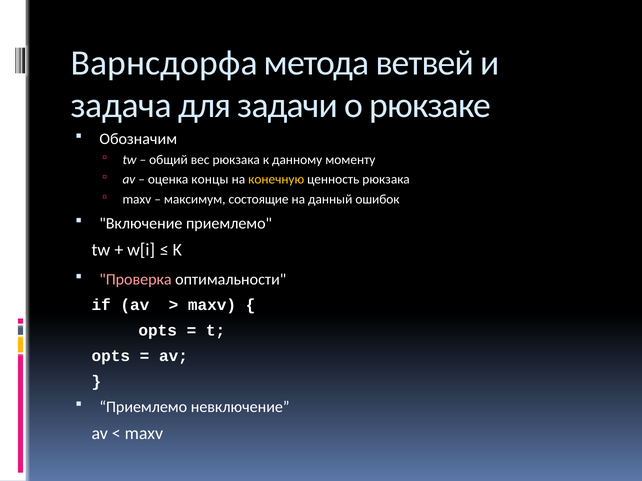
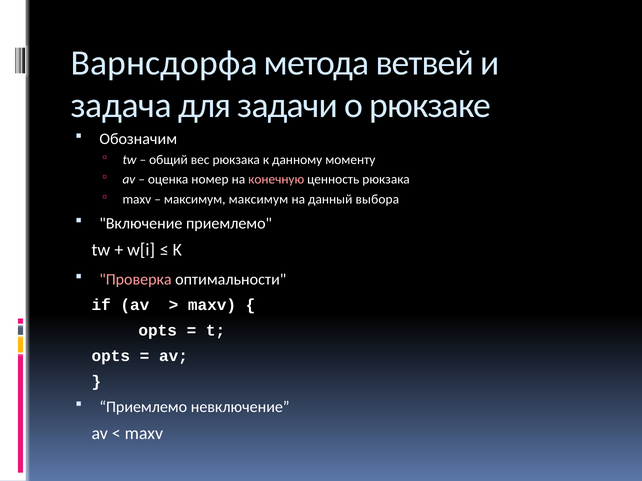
концы: концы -> номер
конечную colour: yellow -> pink
максимум состоящие: состоящие -> максимум
ошибок: ошибок -> выбора
